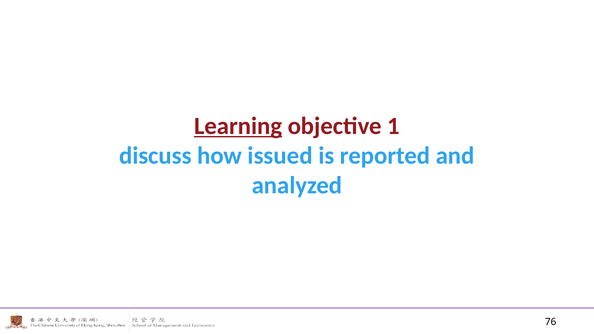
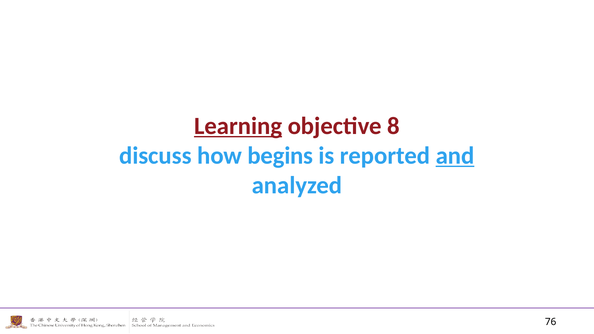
1: 1 -> 8
issued: issued -> begins
and underline: none -> present
